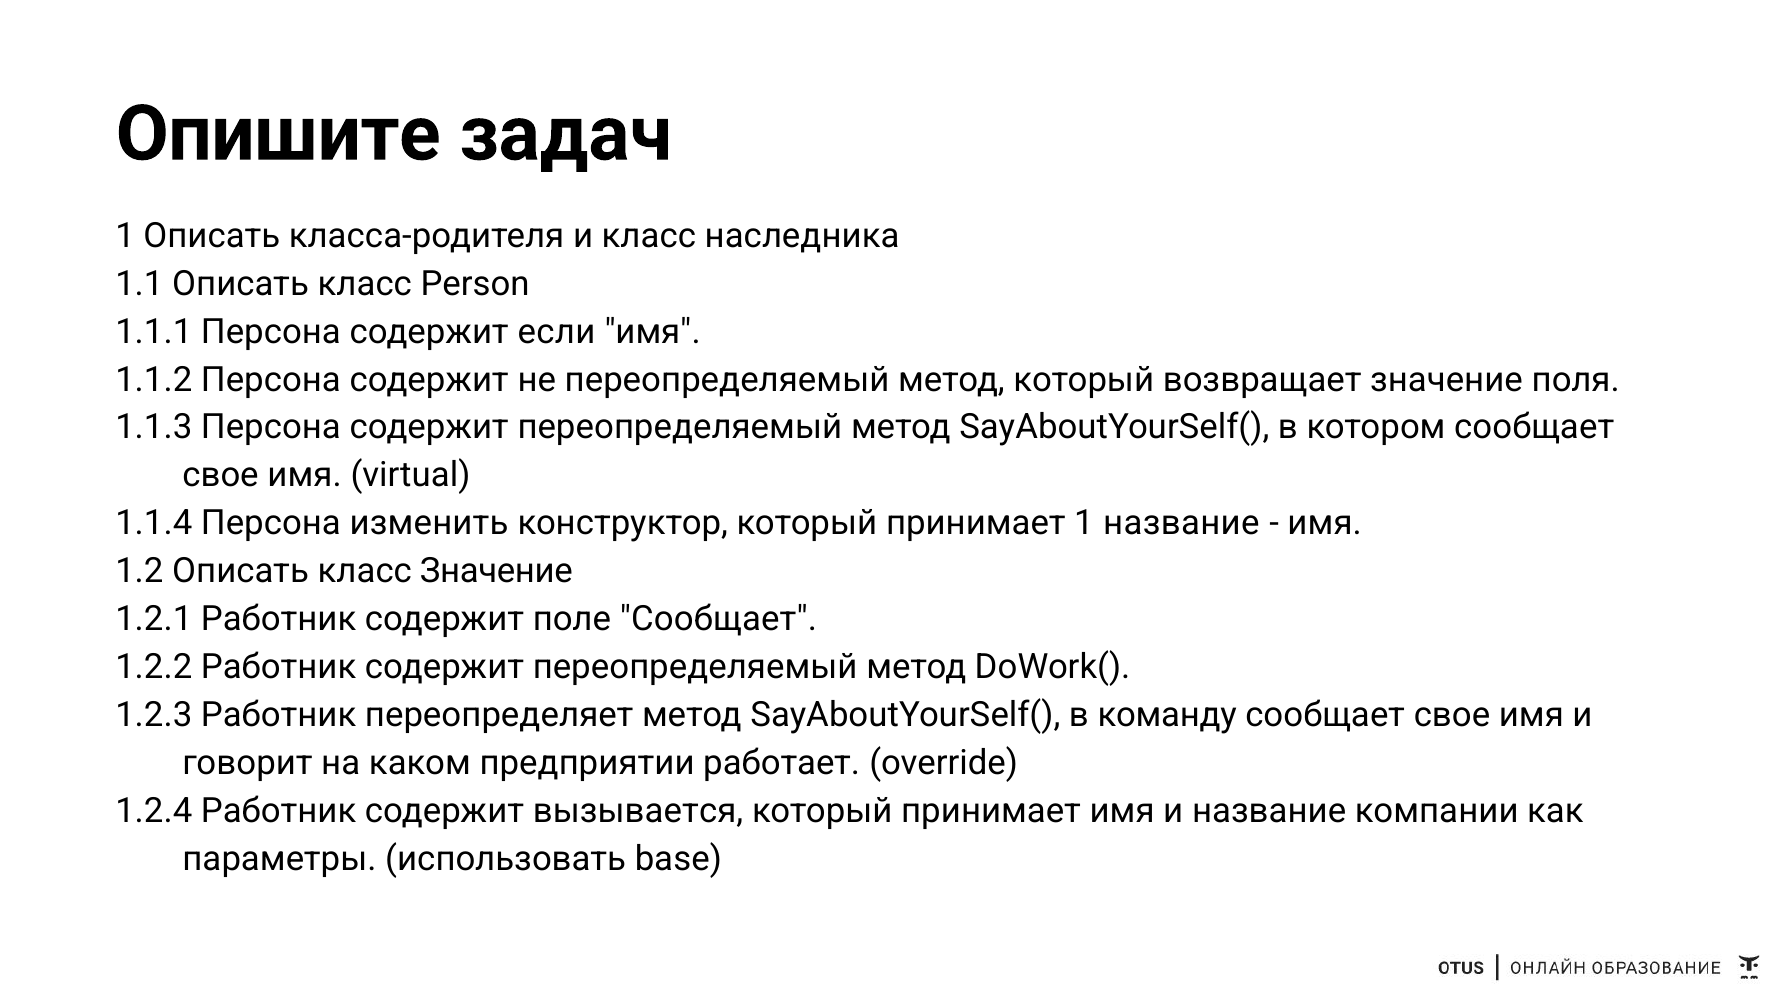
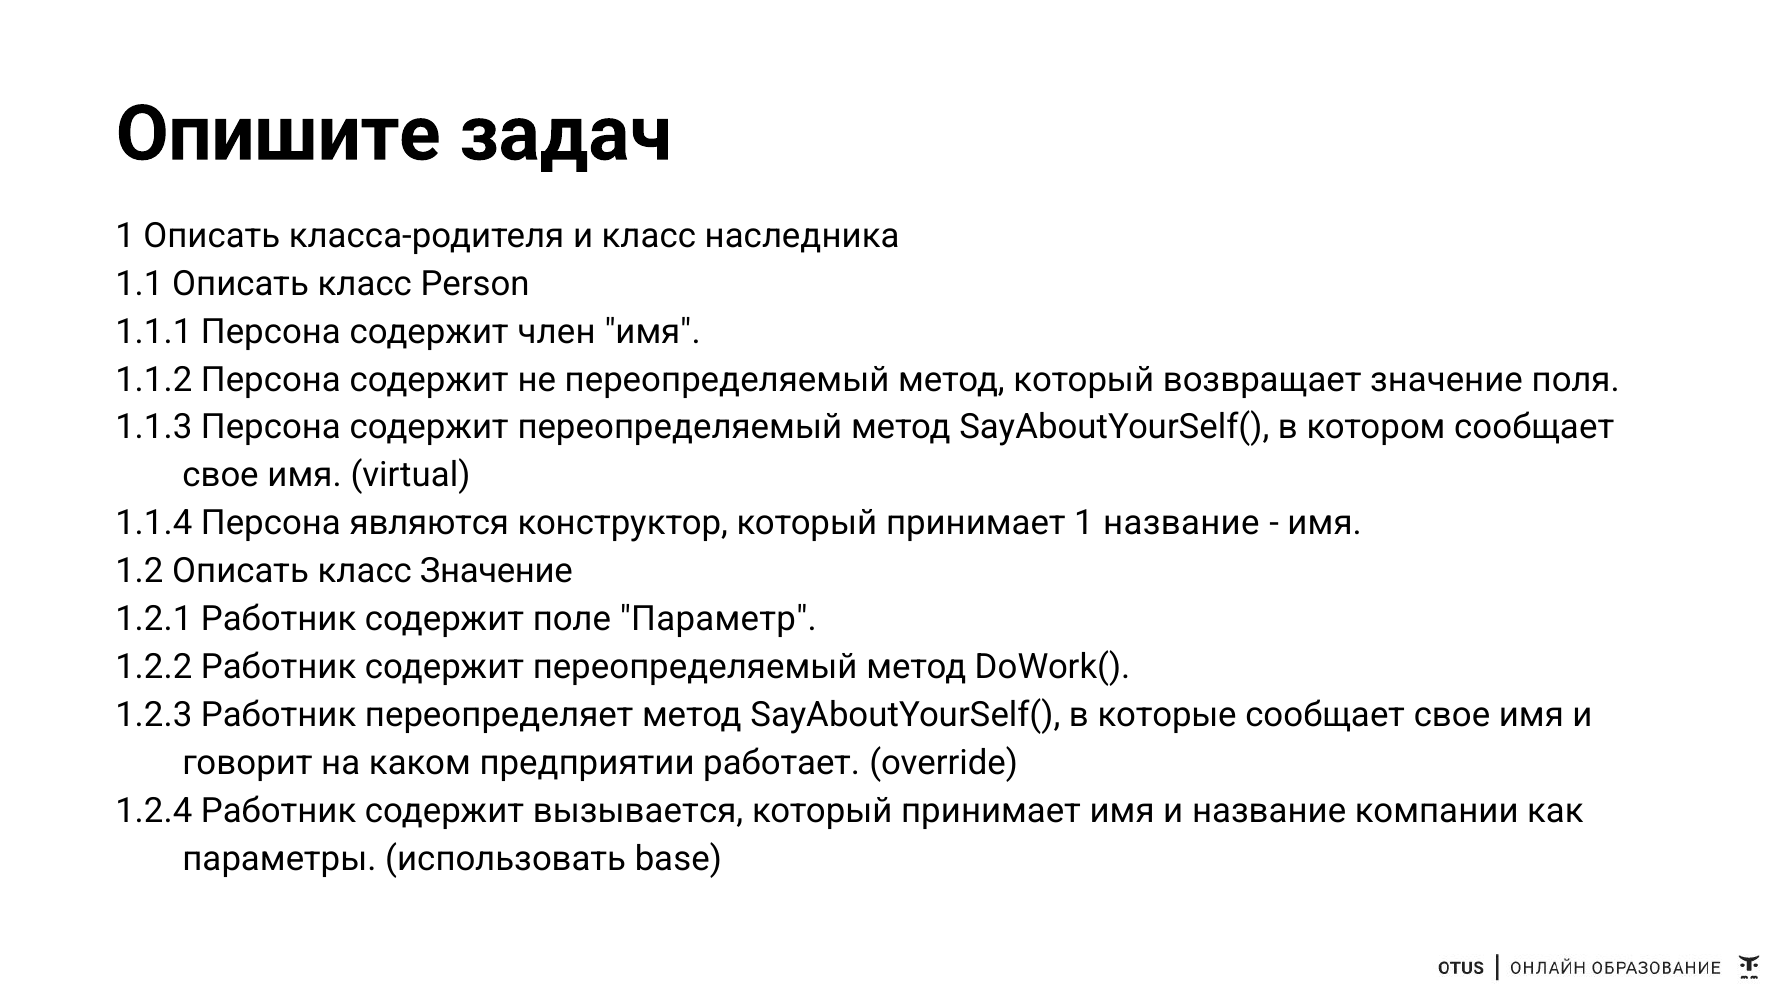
если: если -> член
изменить: изменить -> являются
поле Сообщает: Сообщает -> Параметр
команду: команду -> которые
